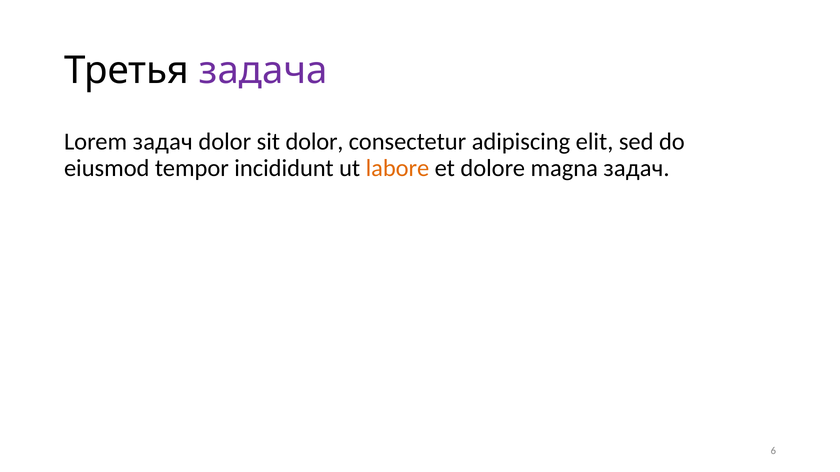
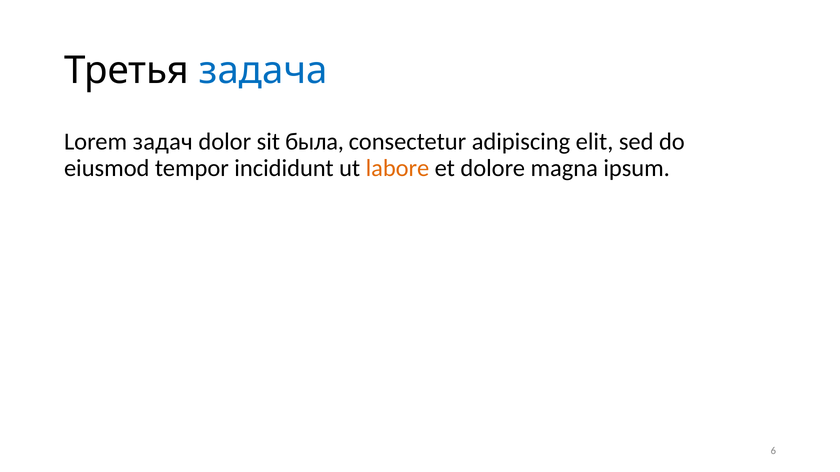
задача colour: purple -> blue
sit dolor: dolor -> была
magna задач: задач -> ipsum
